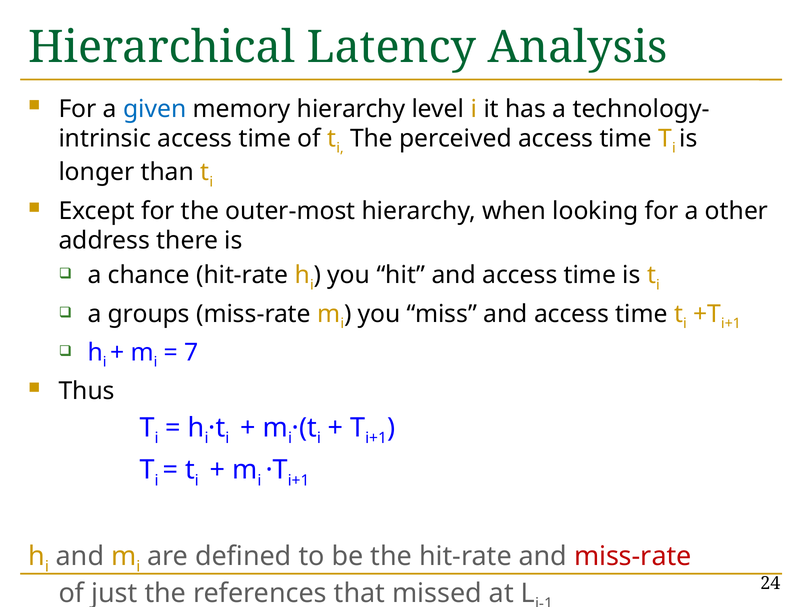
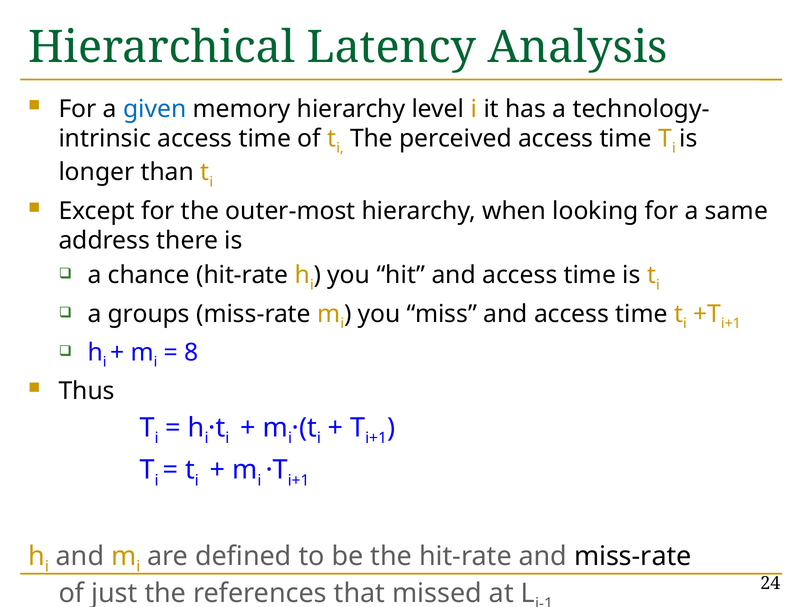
other: other -> same
7: 7 -> 8
miss-rate at (633, 556) colour: red -> black
